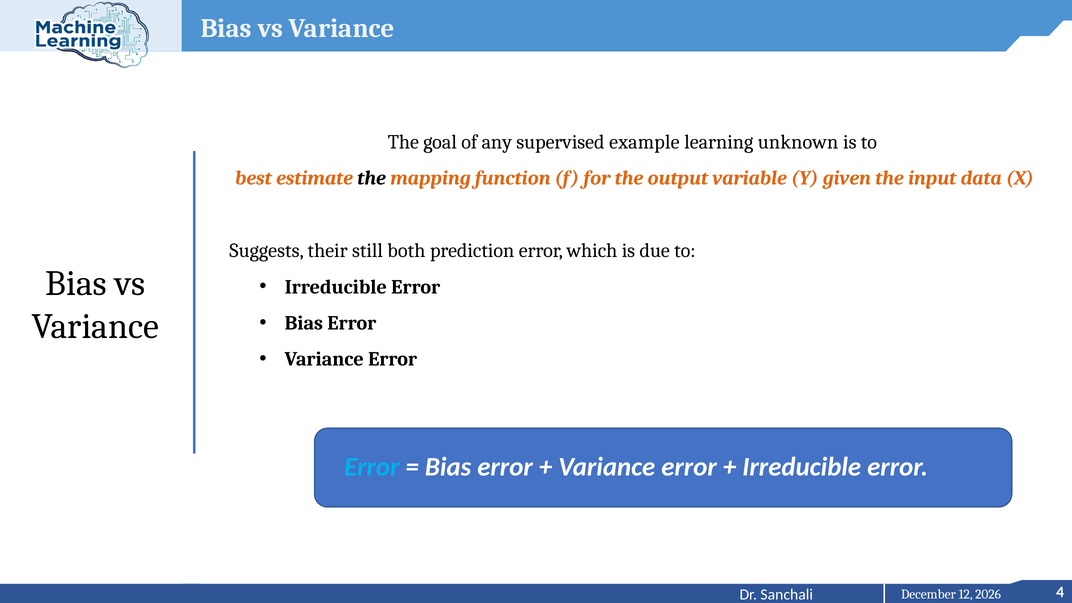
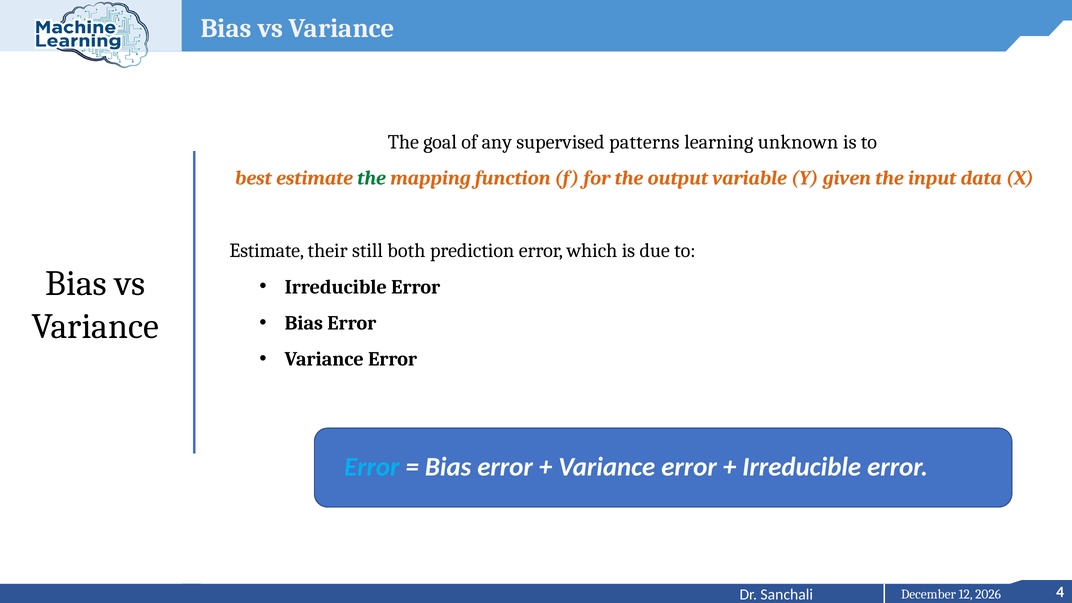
example: example -> patterns
the at (372, 178) colour: black -> green
Suggests at (267, 251): Suggests -> Estimate
